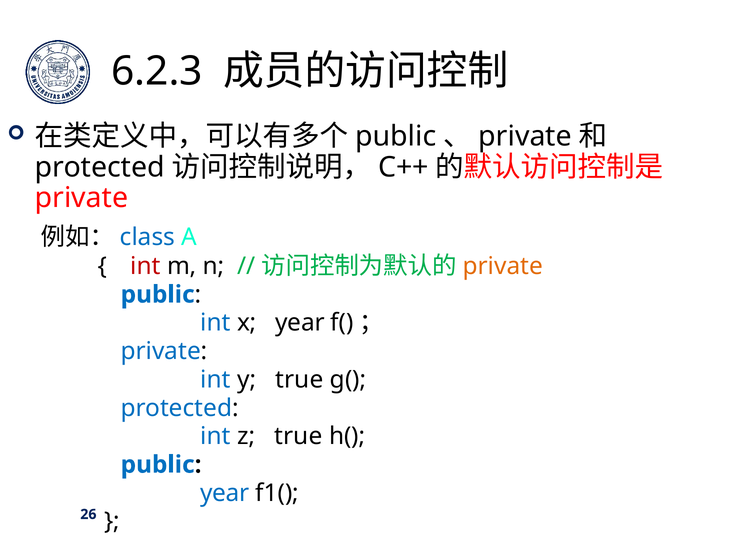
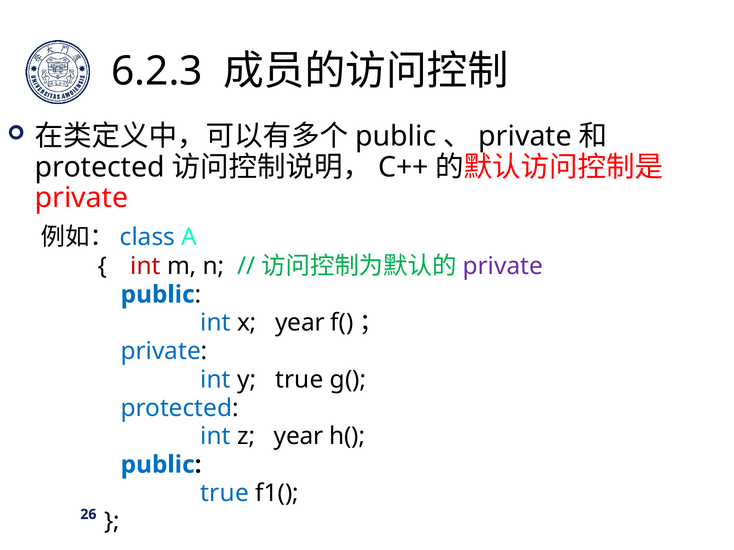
private at (503, 266) colour: orange -> purple
z true: true -> year
year at (225, 493): year -> true
